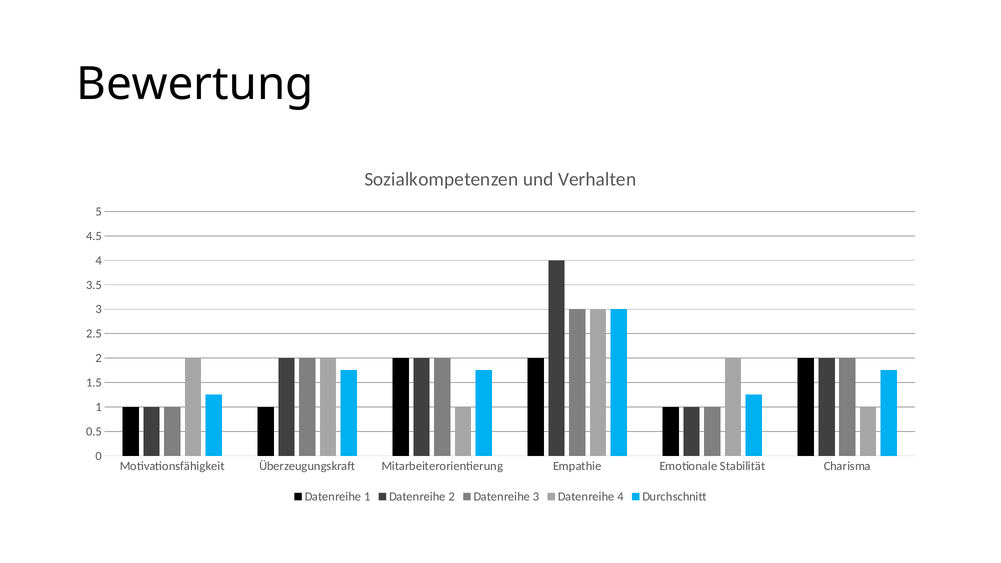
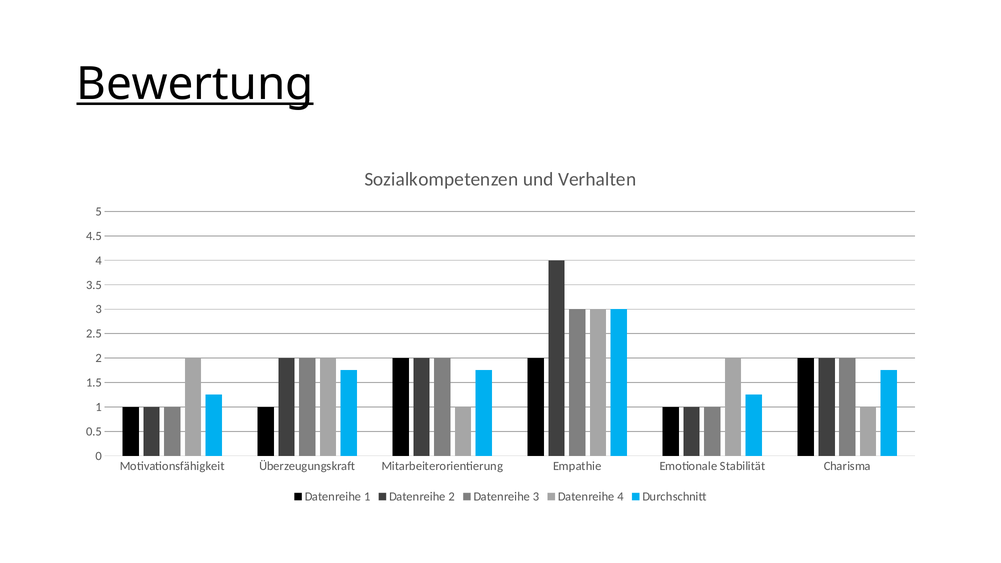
Bewertung underline: none -> present
